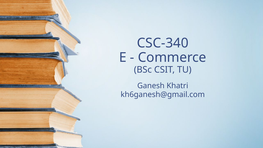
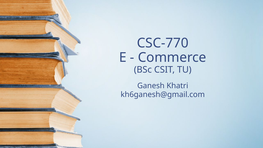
CSC-340: CSC-340 -> CSC-770
